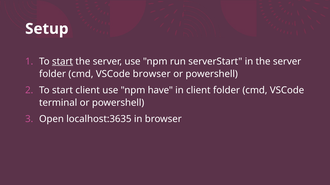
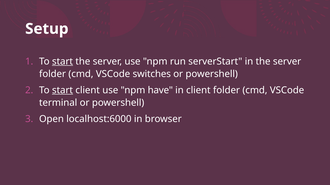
VSCode browser: browser -> switches
start at (62, 90) underline: none -> present
localhost:3635: localhost:3635 -> localhost:6000
